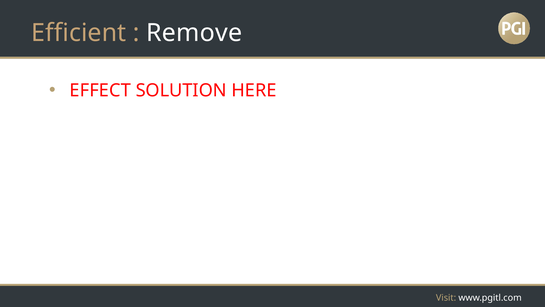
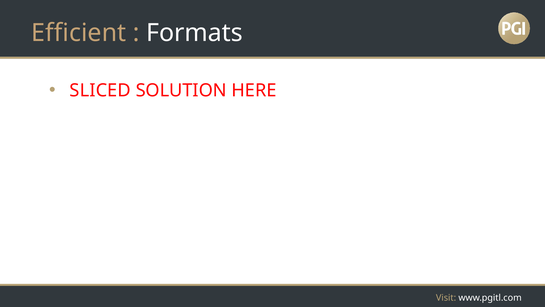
Remove: Remove -> Formats
EFFECT: EFFECT -> SLICED
